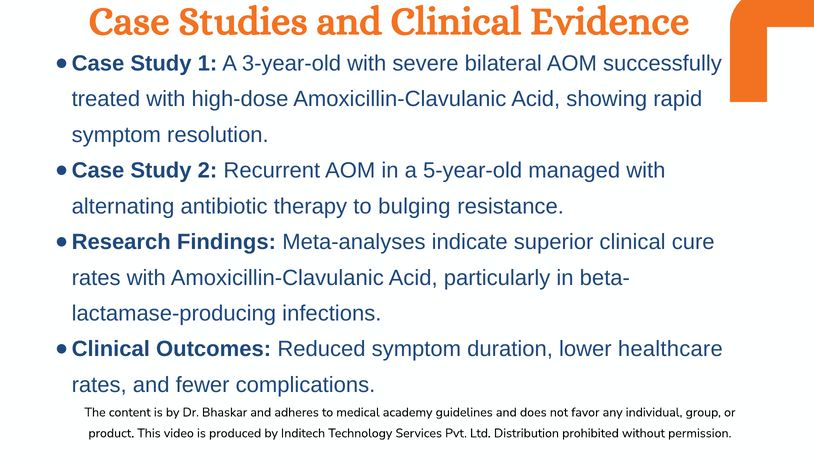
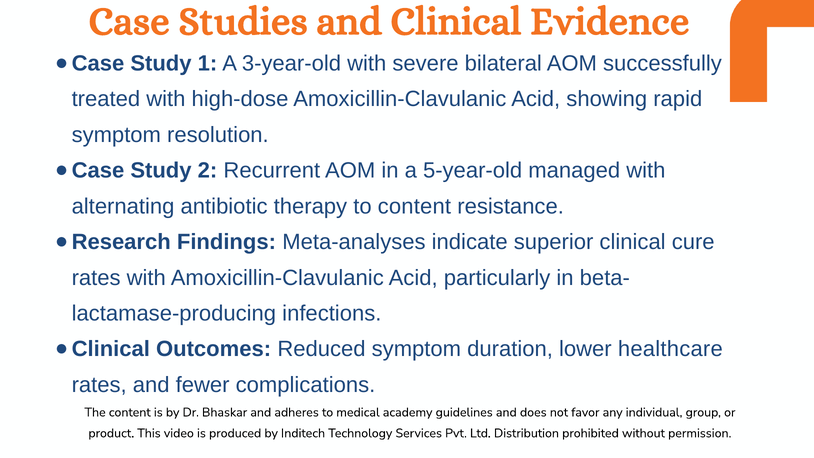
to bulging: bulging -> content
